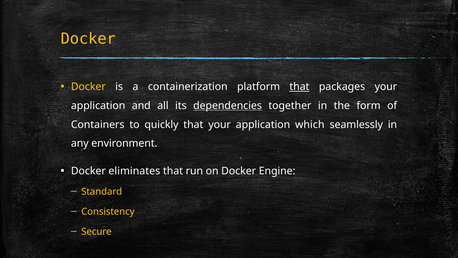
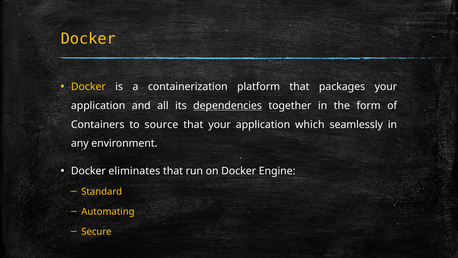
that at (299, 87) underline: present -> none
quickly: quickly -> source
Consistency: Consistency -> Automating
